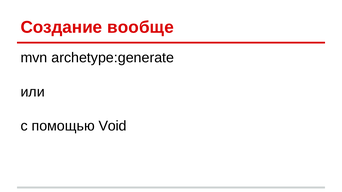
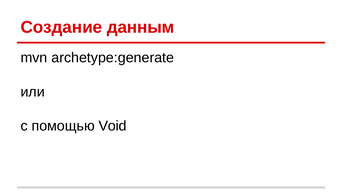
вообще: вообще -> данным
